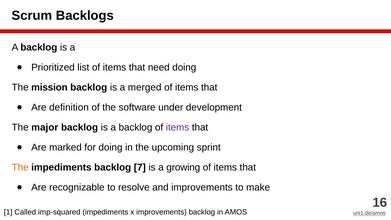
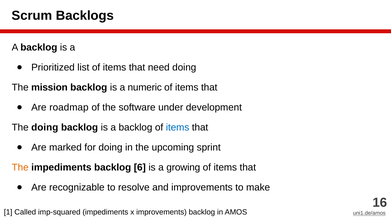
merged: merged -> numeric
definition: definition -> roadmap
The major: major -> doing
items at (178, 127) colour: purple -> blue
7: 7 -> 6
